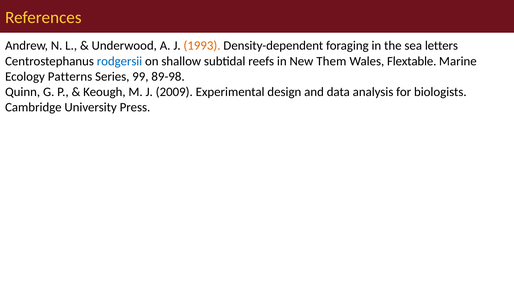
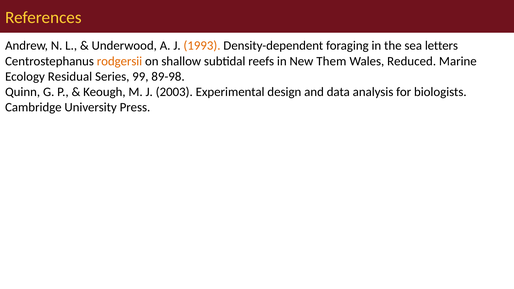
rodgersii colour: blue -> orange
Flextable: Flextable -> Reduced
Patterns: Patterns -> Residual
2009: 2009 -> 2003
